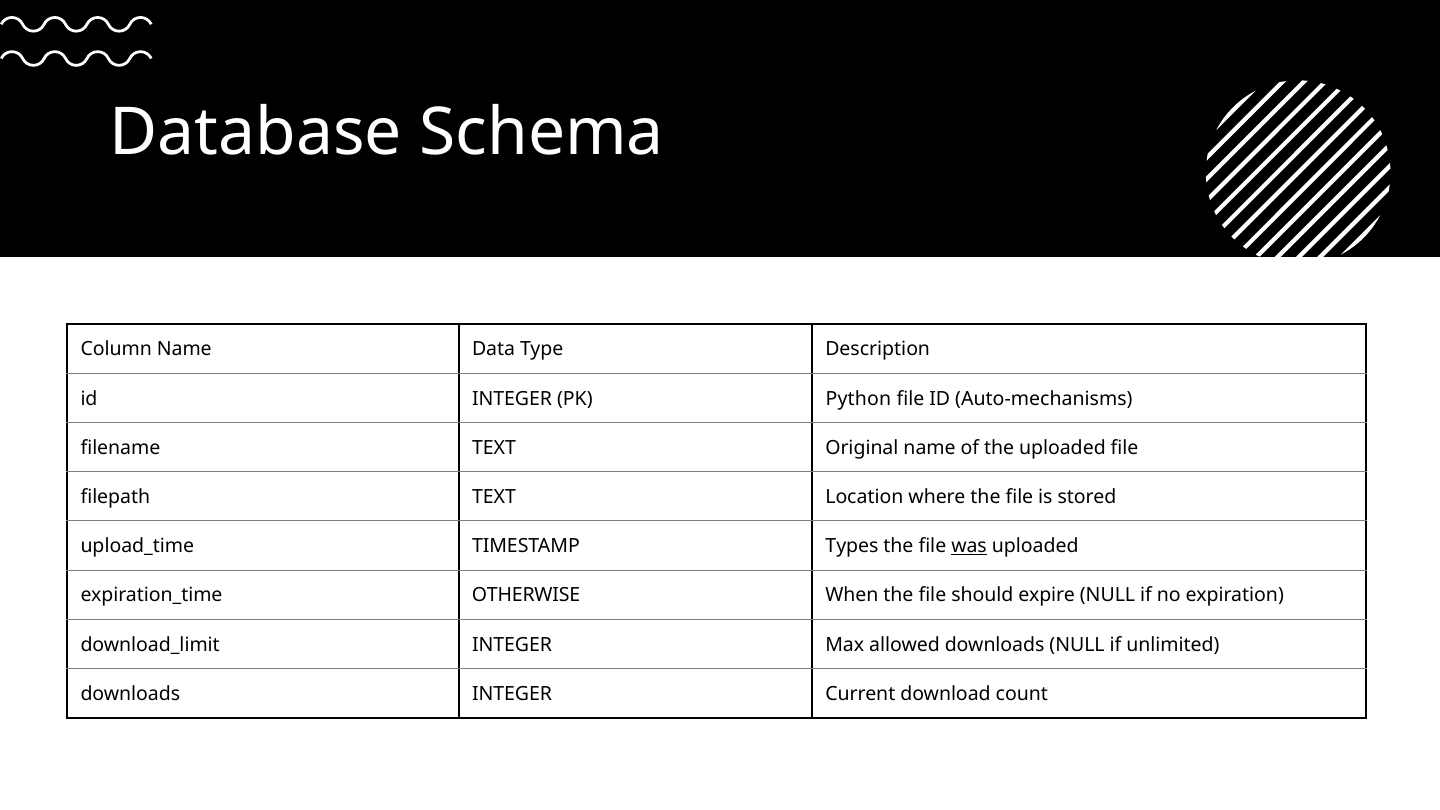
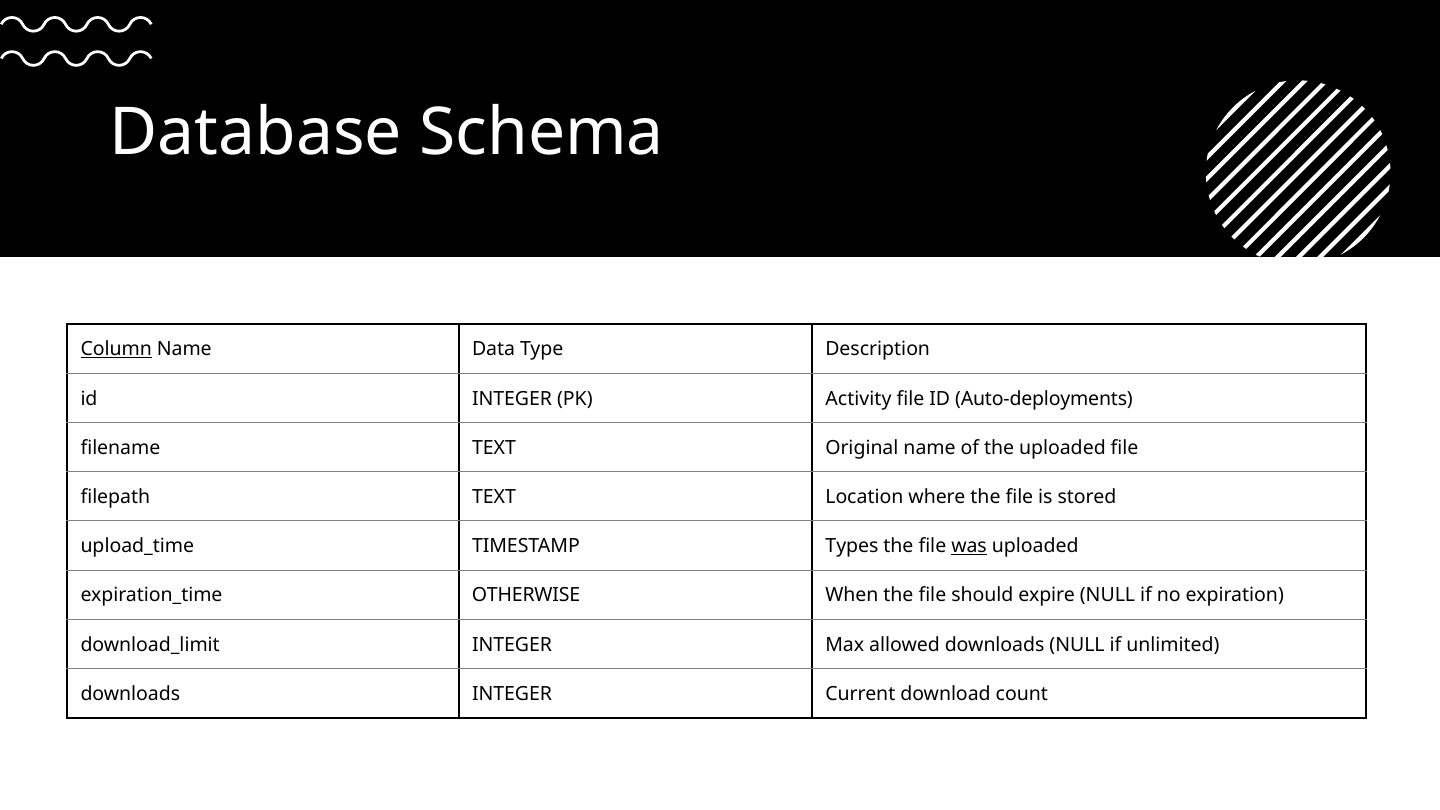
Column underline: none -> present
Python: Python -> Activity
Auto-mechanisms: Auto-mechanisms -> Auto-deployments
